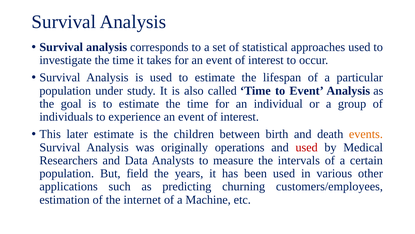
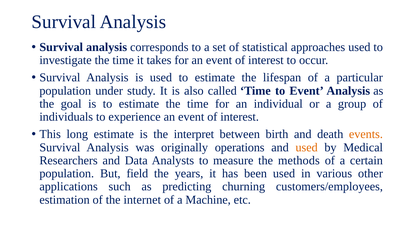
later: later -> long
children: children -> interpret
used at (307, 147) colour: red -> orange
intervals: intervals -> methods
